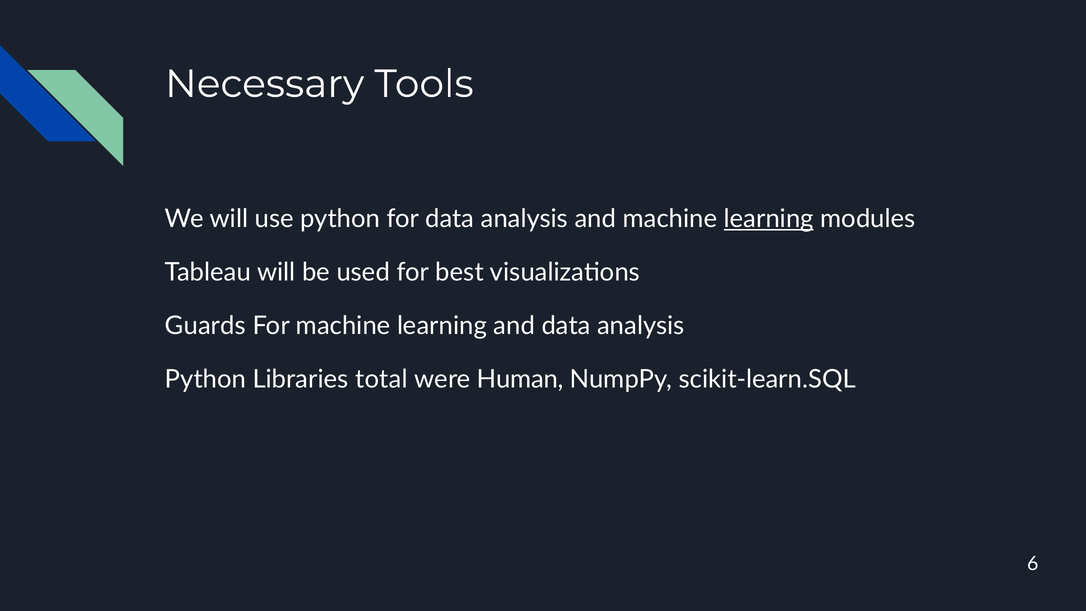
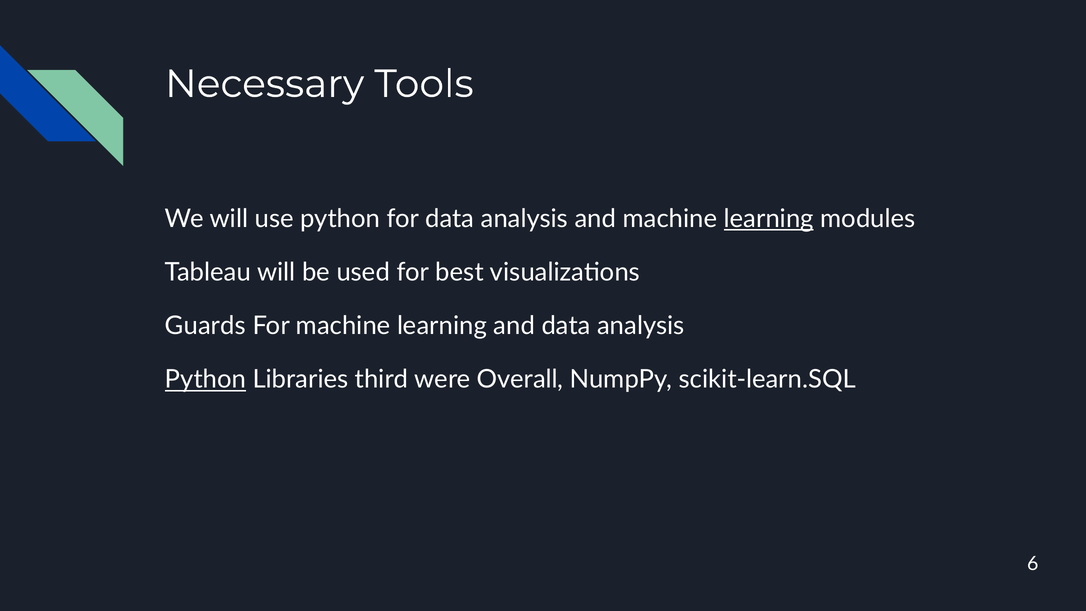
Python at (205, 379) underline: none -> present
total: total -> third
Human: Human -> Overall
